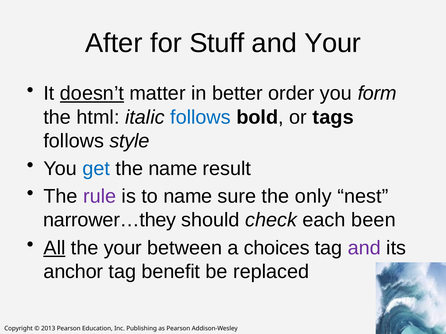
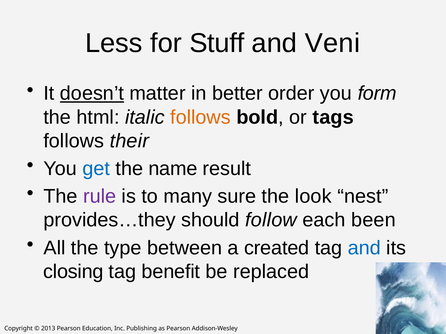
After: After -> Less
and Your: Your -> Veni
follows at (201, 117) colour: blue -> orange
style: style -> their
to name: name -> many
only: only -> look
narrower…they: narrower…they -> provides…they
check: check -> follow
All underline: present -> none
the your: your -> type
choices: choices -> created
and at (364, 248) colour: purple -> blue
anchor: anchor -> closing
